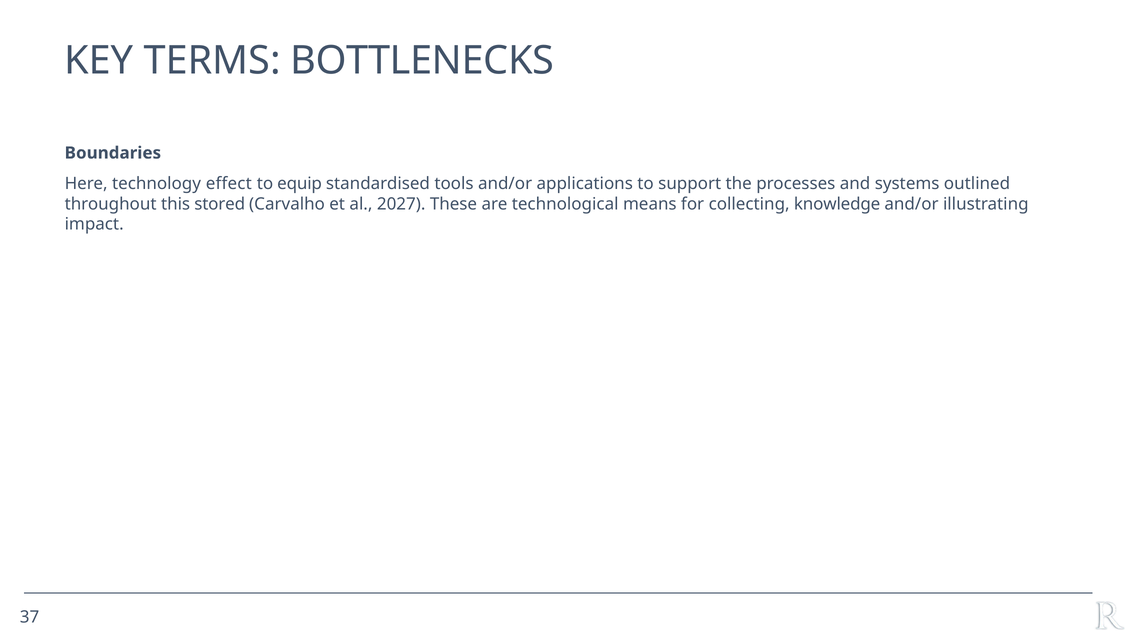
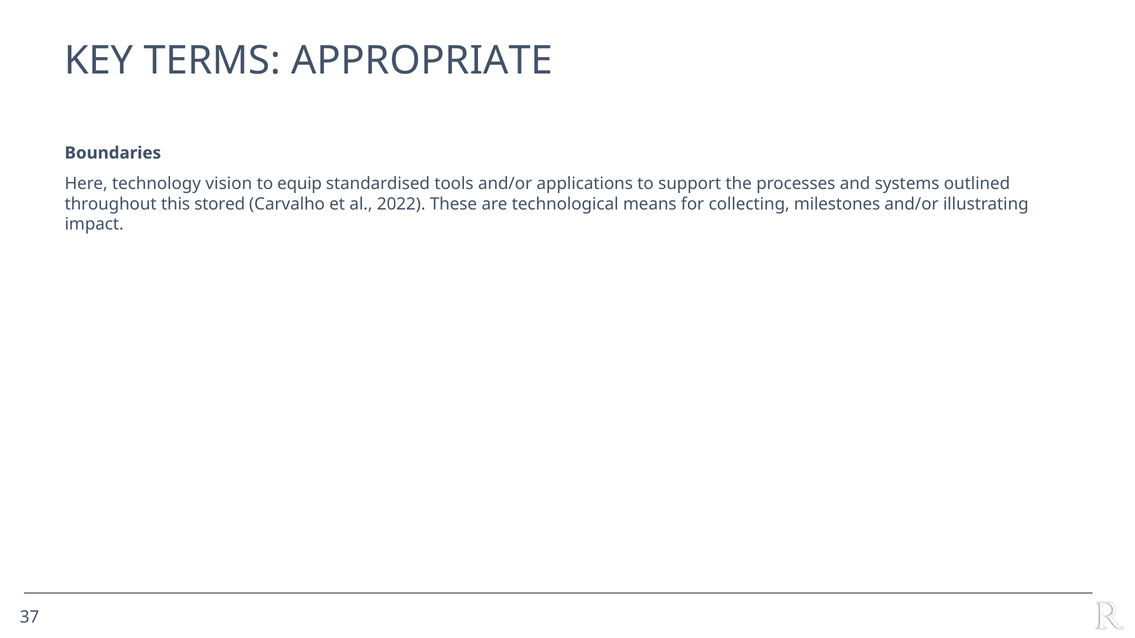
BOTTLENECKS: BOTTLENECKS -> APPROPRIATE
effect: effect -> vision
2027: 2027 -> 2022
knowledge: knowledge -> milestones
